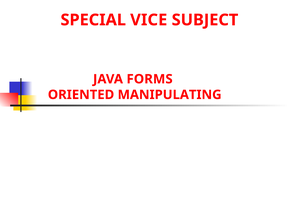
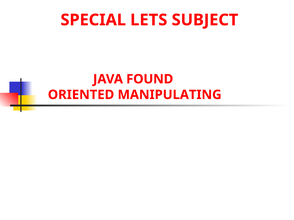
VICE: VICE -> LETS
FORMS: FORMS -> FOUND
